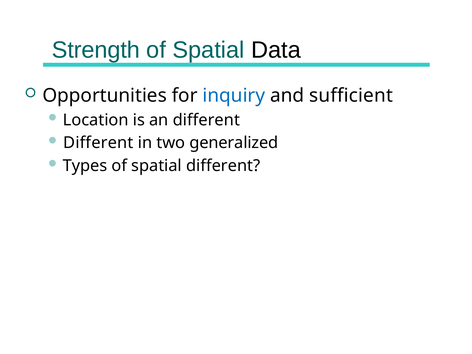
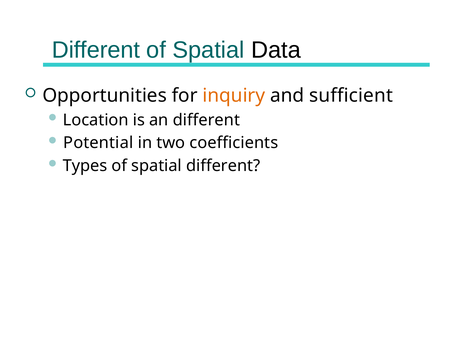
Strength at (96, 50): Strength -> Different
inquiry colour: blue -> orange
Different at (98, 143): Different -> Potential
generalized: generalized -> coefficients
